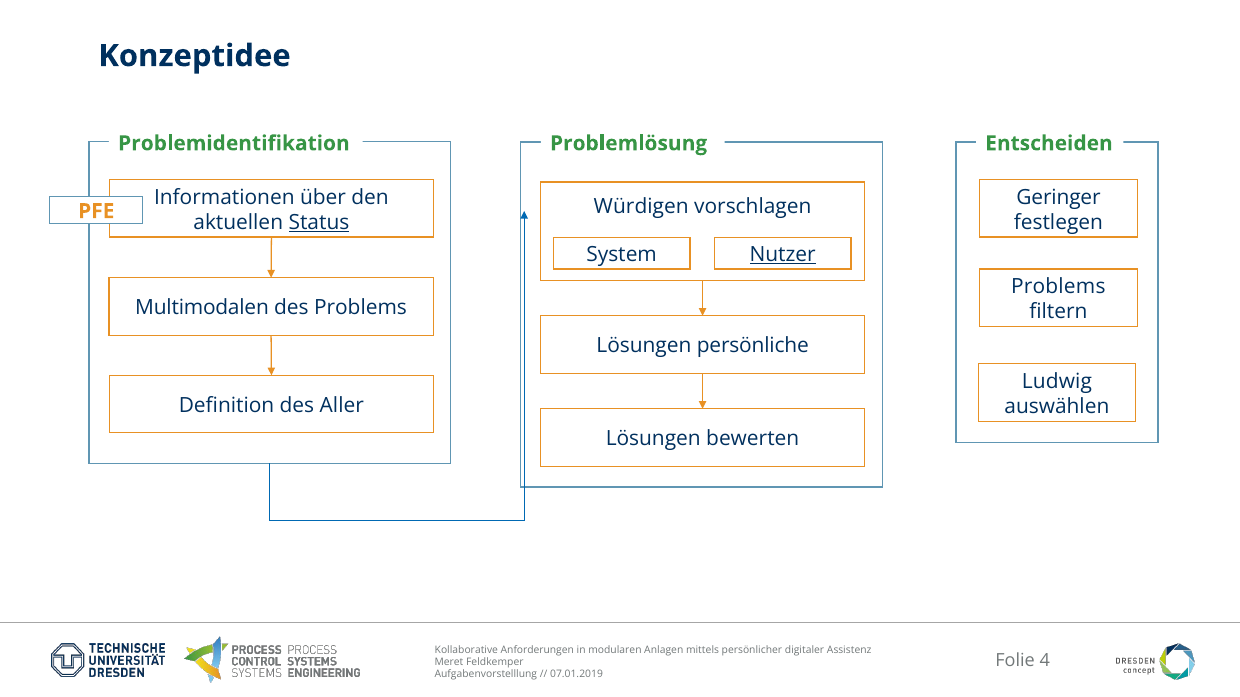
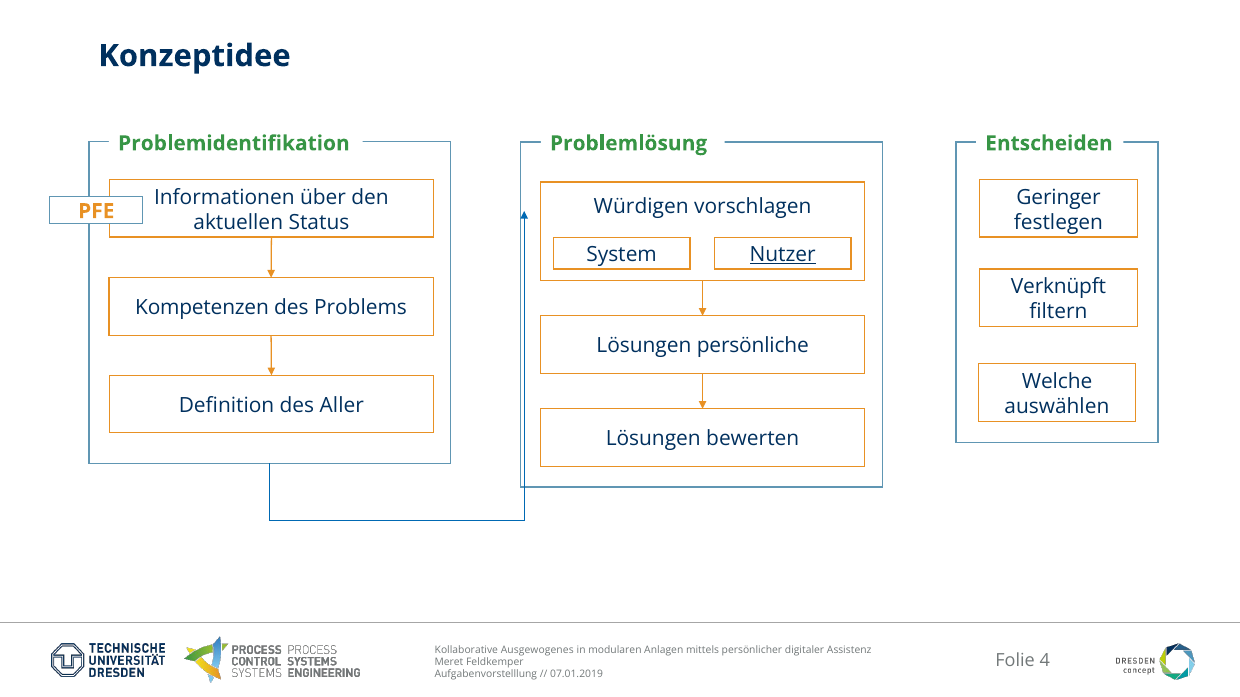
Status underline: present -> none
Problems at (1058, 287): Problems -> Verknüpft
Multimodalen: Multimodalen -> Kompetenzen
Ludwig: Ludwig -> Welche
Anforderungen: Anforderungen -> Ausgewogenes
